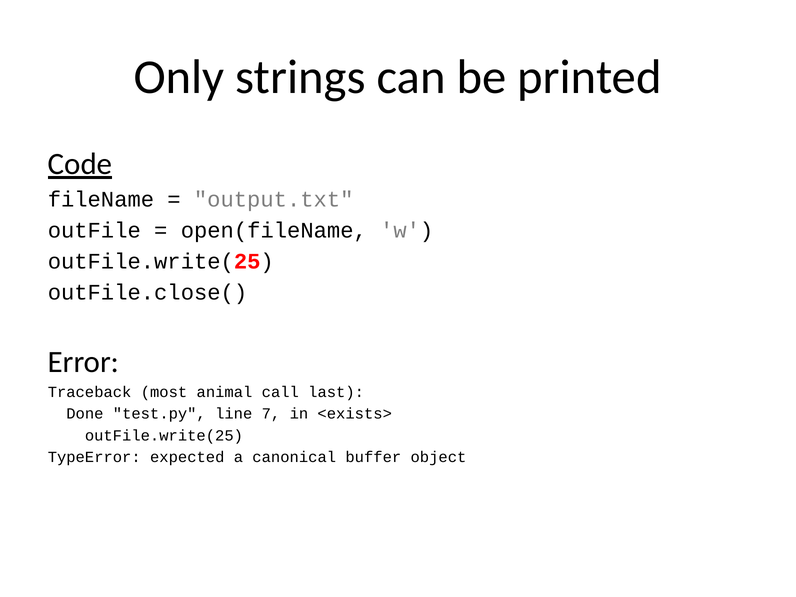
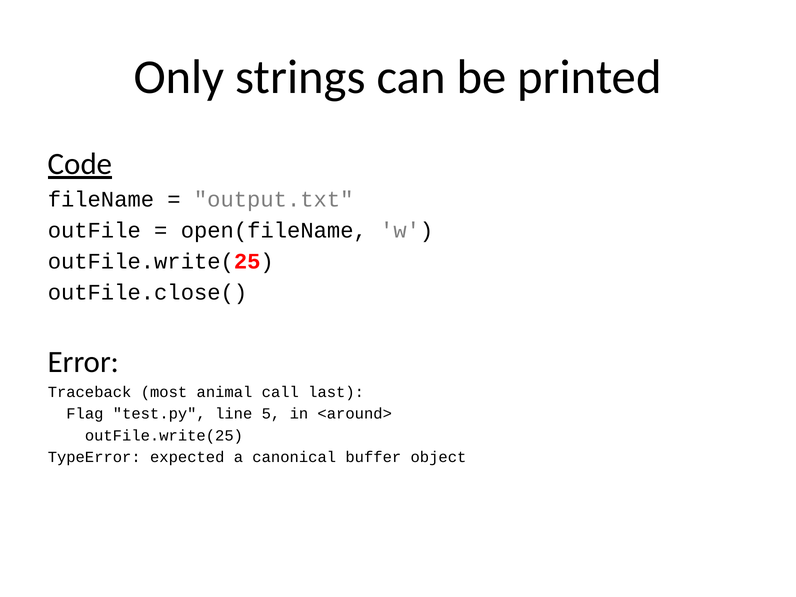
Done: Done -> Flag
7: 7 -> 5
<exists>: <exists> -> <around>
